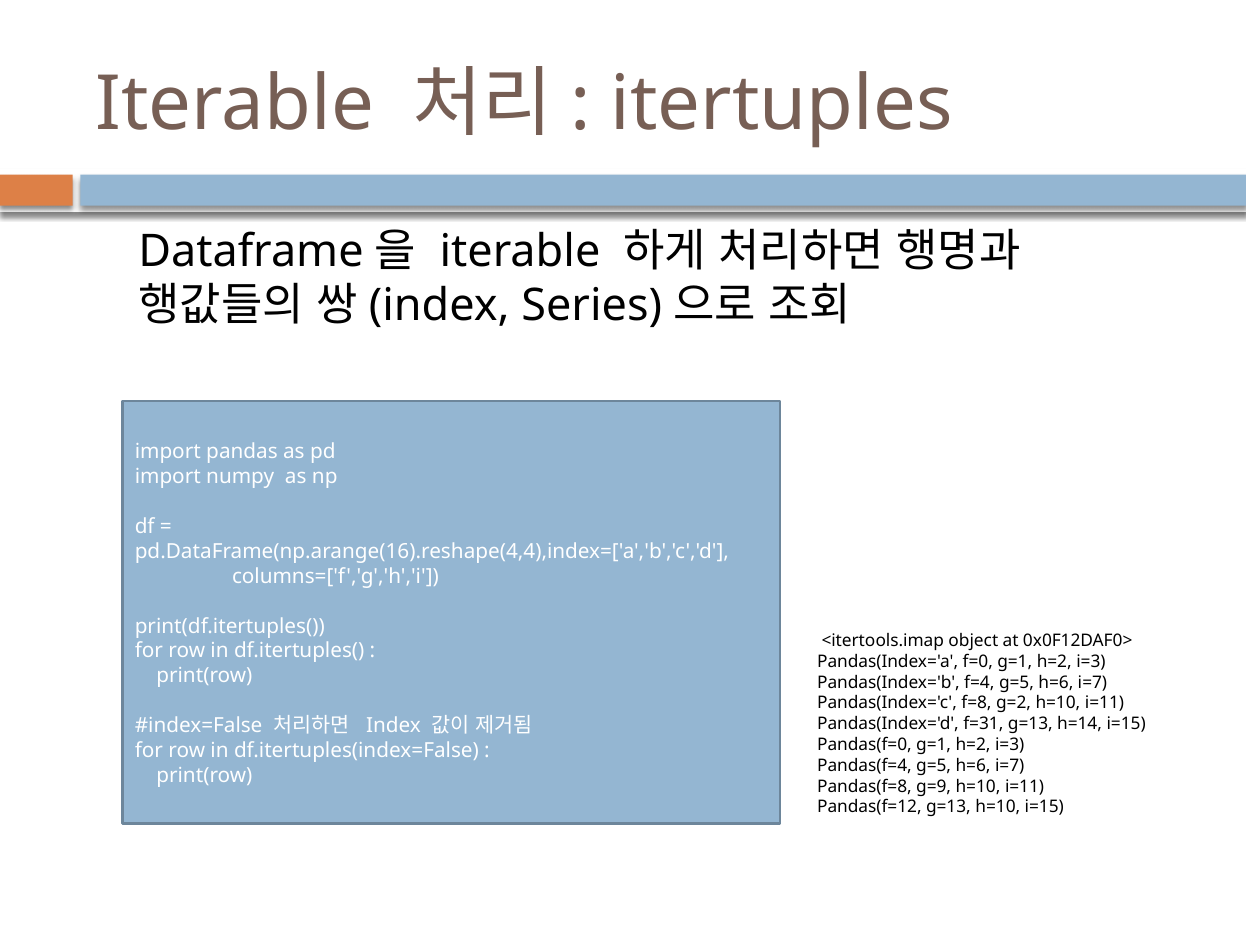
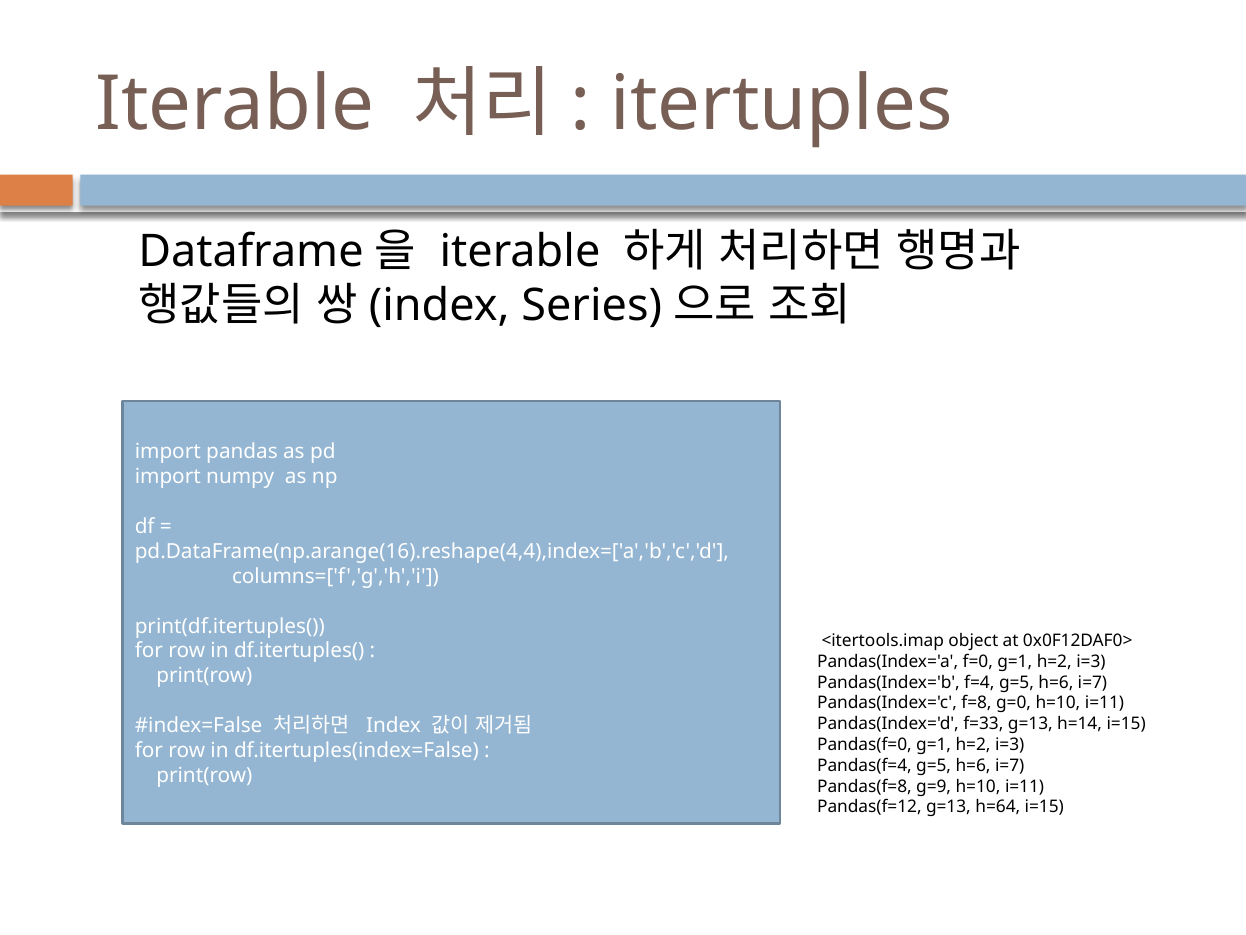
g=2: g=2 -> g=0
f=31: f=31 -> f=33
g=13 h=10: h=10 -> h=64
